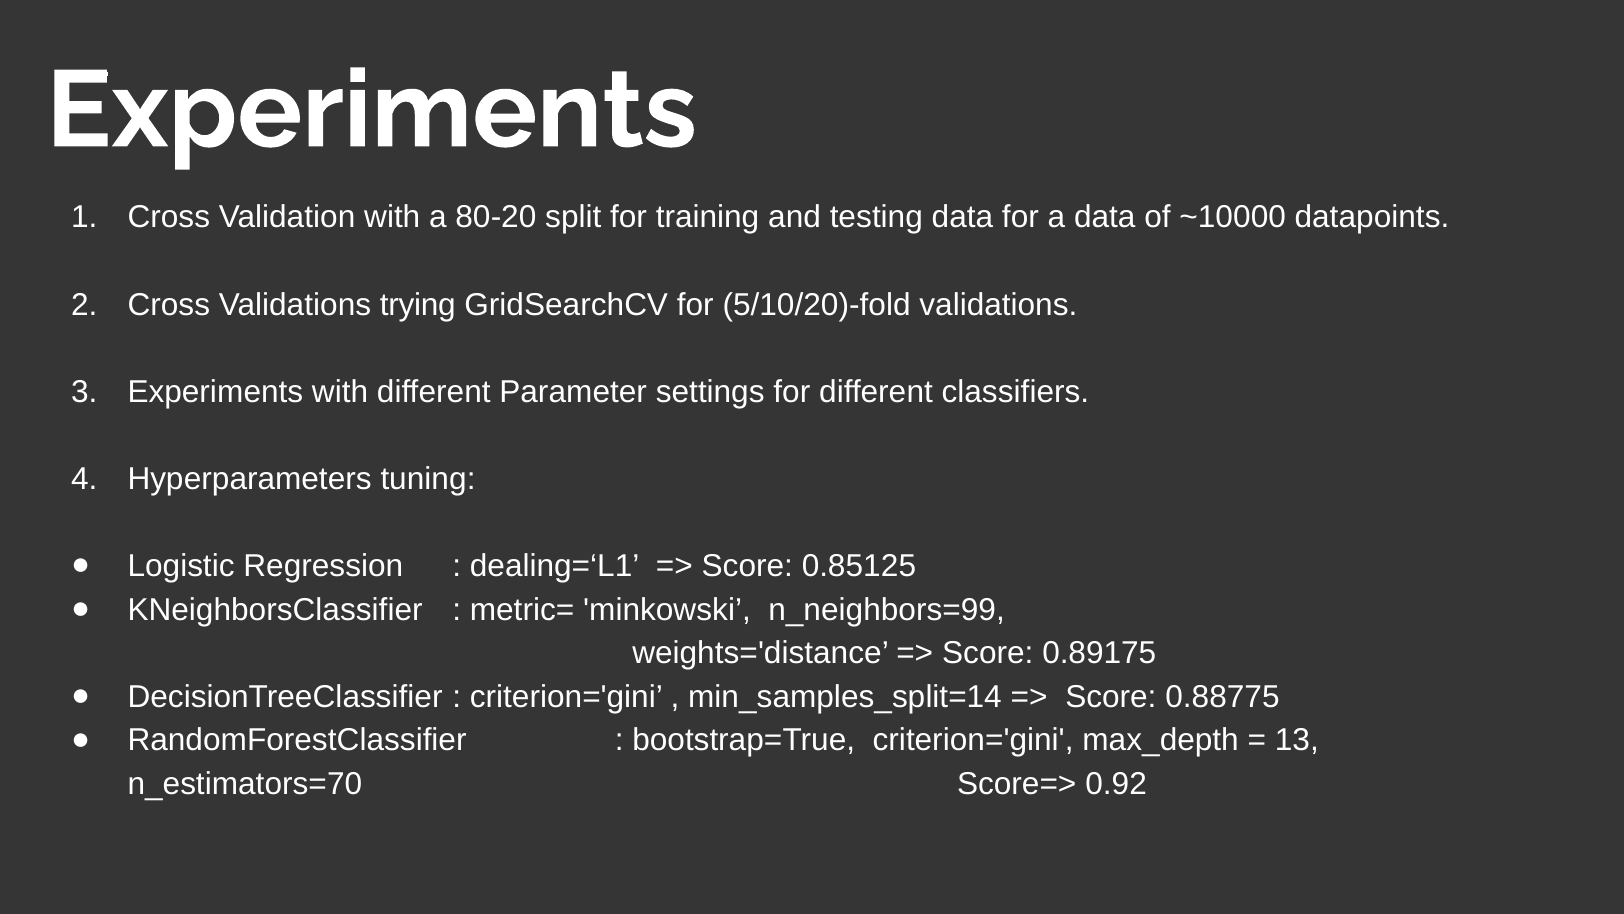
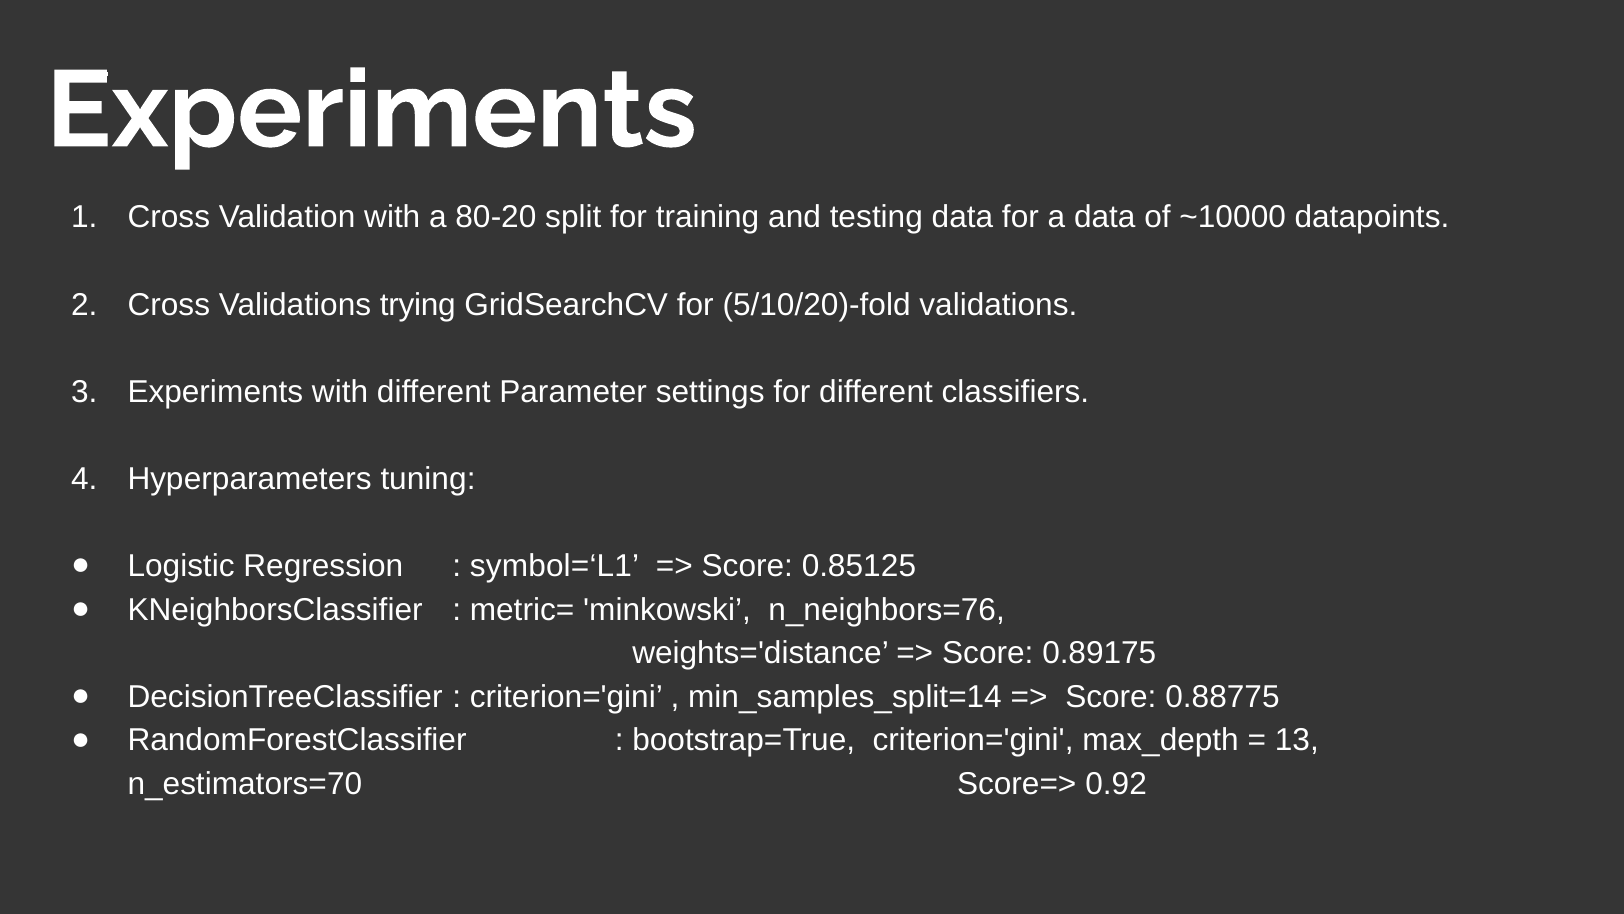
dealing=‘L1: dealing=‘L1 -> symbol=‘L1
n_neighbors=99: n_neighbors=99 -> n_neighbors=76
